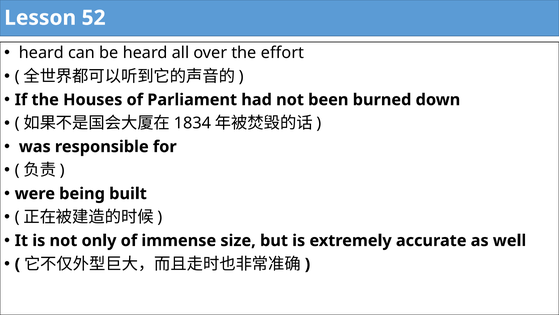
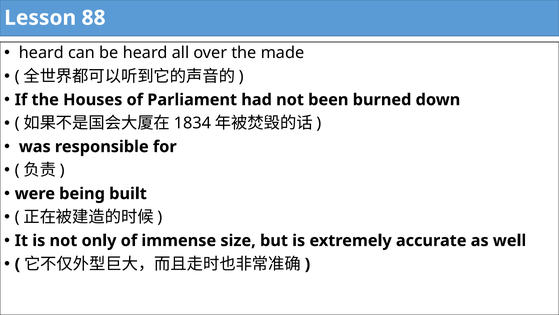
52: 52 -> 88
effort: effort -> made
